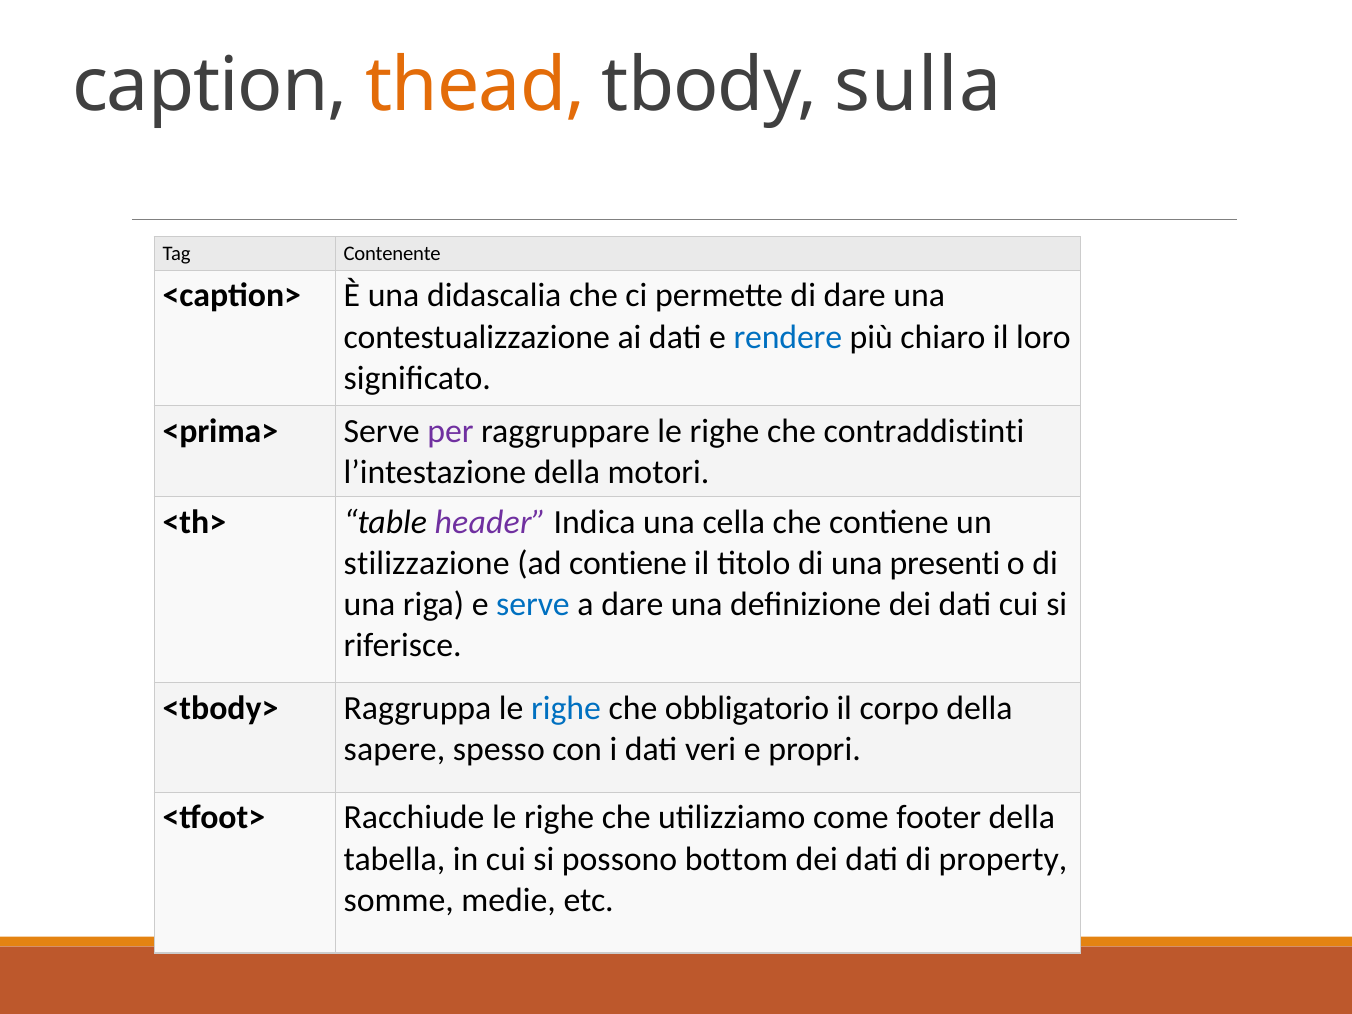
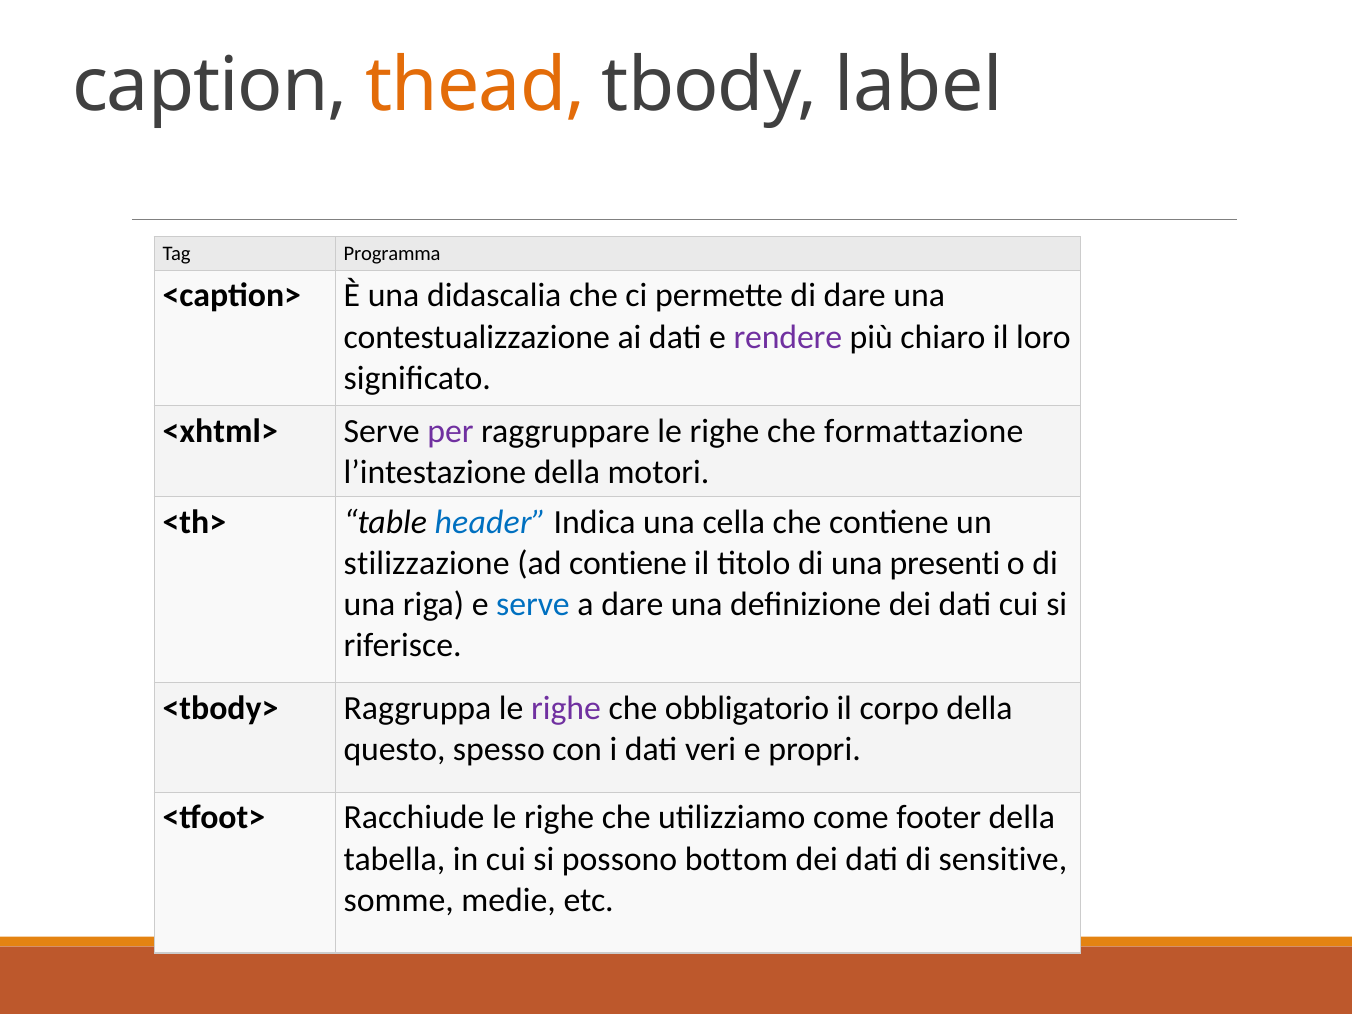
sulla: sulla -> label
Contenente: Contenente -> Programma
rendere colour: blue -> purple
<prima>: <prima> -> <xhtml>
contraddistinti: contraddistinti -> formattazione
header colour: purple -> blue
righe at (566, 708) colour: blue -> purple
sapere: sapere -> questo
property: property -> sensitive
